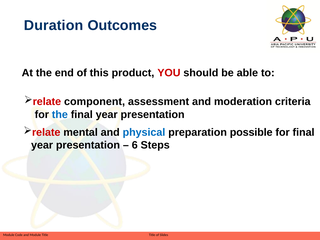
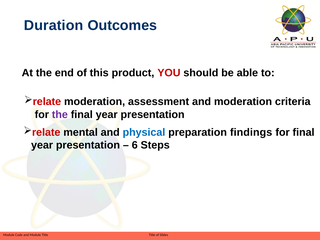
component at (95, 102): component -> moderation
the at (60, 114) colour: blue -> purple
possible: possible -> findings
